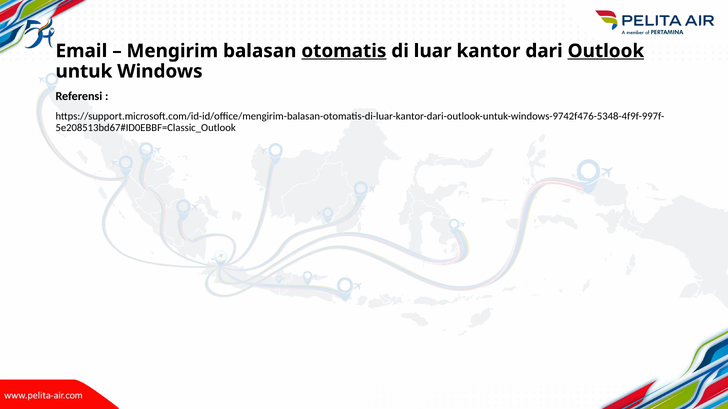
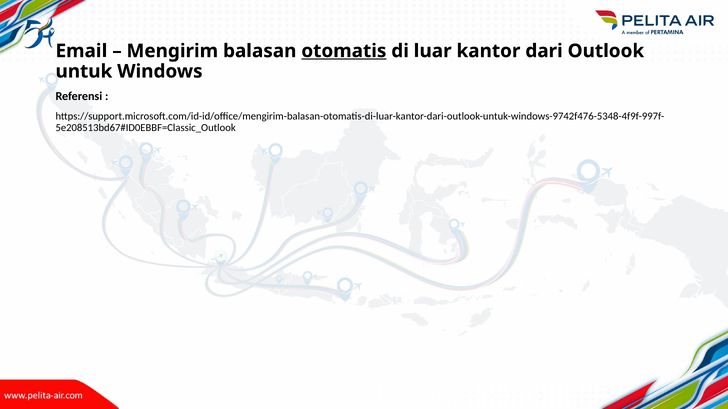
Outlook underline: present -> none
